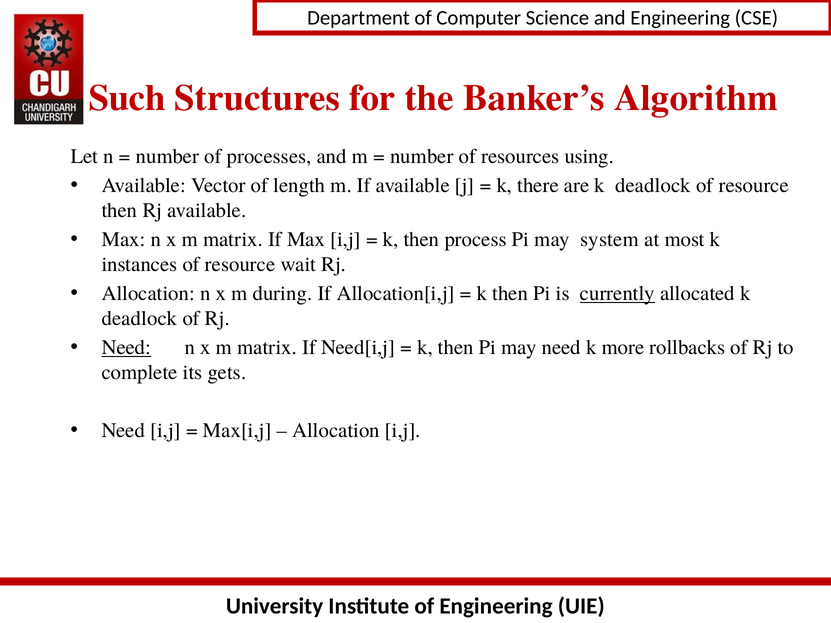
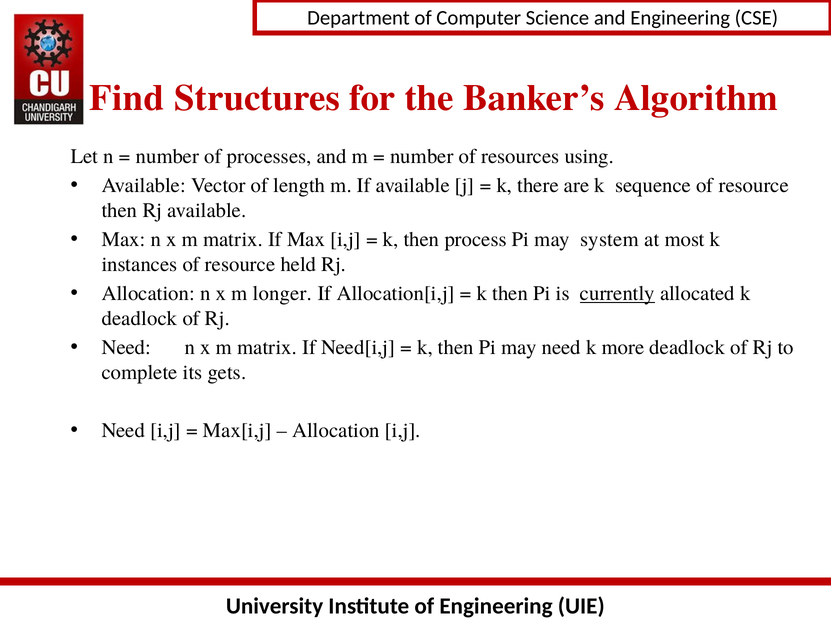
Such: Such -> Find
are k deadlock: deadlock -> sequence
wait: wait -> held
during: during -> longer
Need at (126, 348) underline: present -> none
more rollbacks: rollbacks -> deadlock
